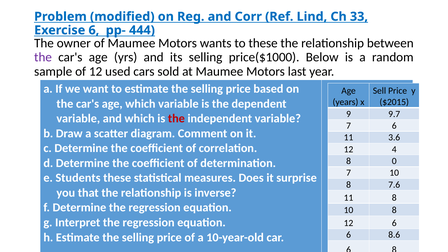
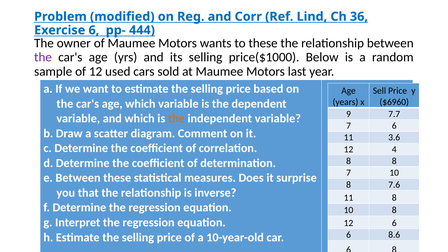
33: 33 -> 36
$2015: $2015 -> $6960
9.7: 9.7 -> 7.7
the at (176, 119) colour: red -> orange
8 0: 0 -> 8
e Students: Students -> Between
